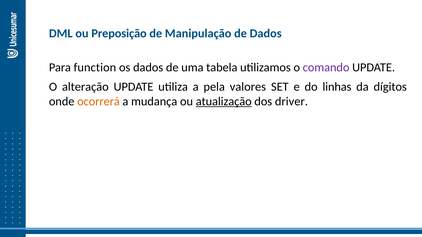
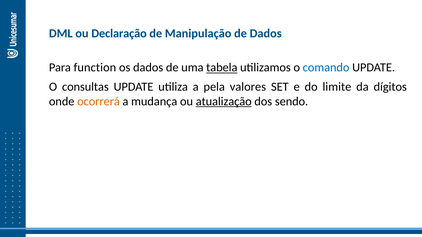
Preposição: Preposição -> Declaração
tabela underline: none -> present
comando colour: purple -> blue
alteração: alteração -> consultas
linhas: linhas -> limite
driver: driver -> sendo
